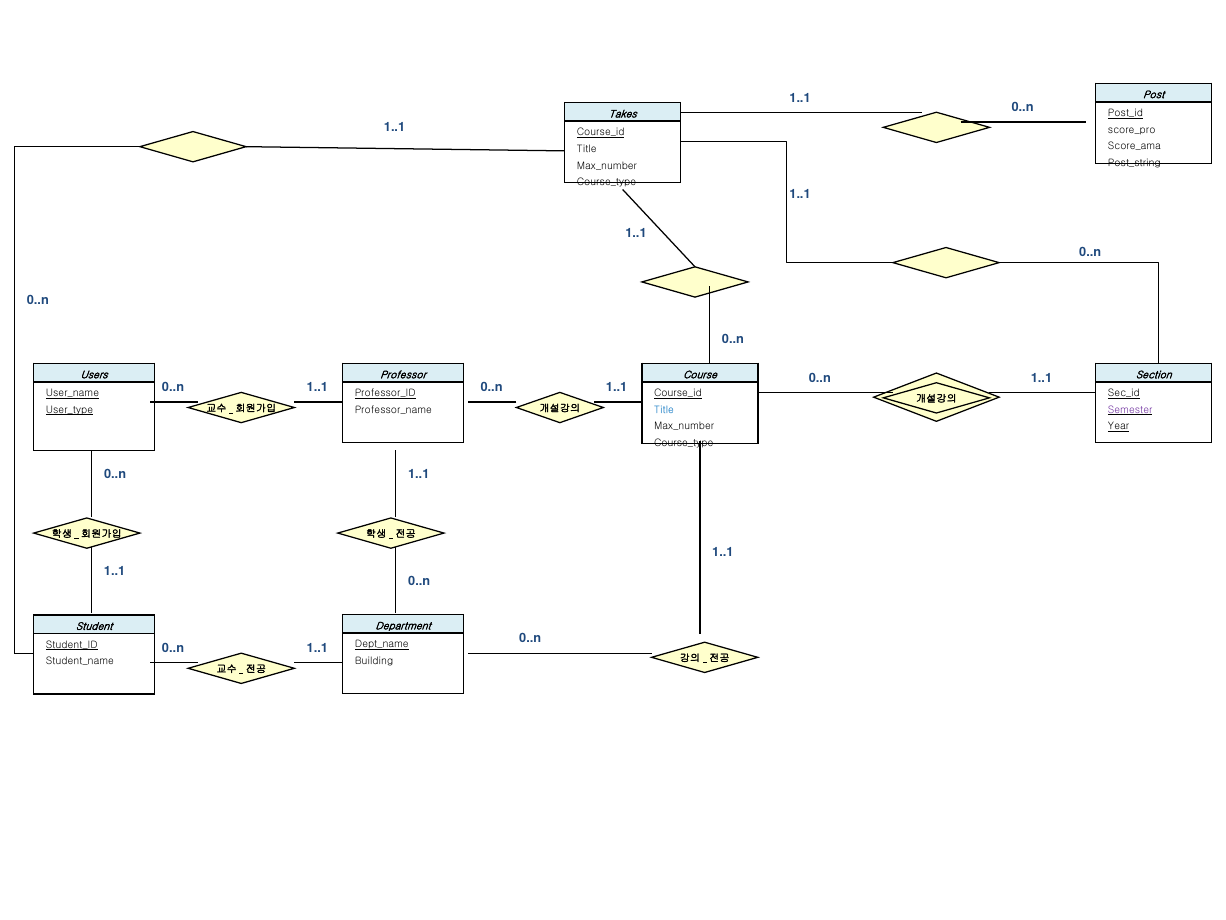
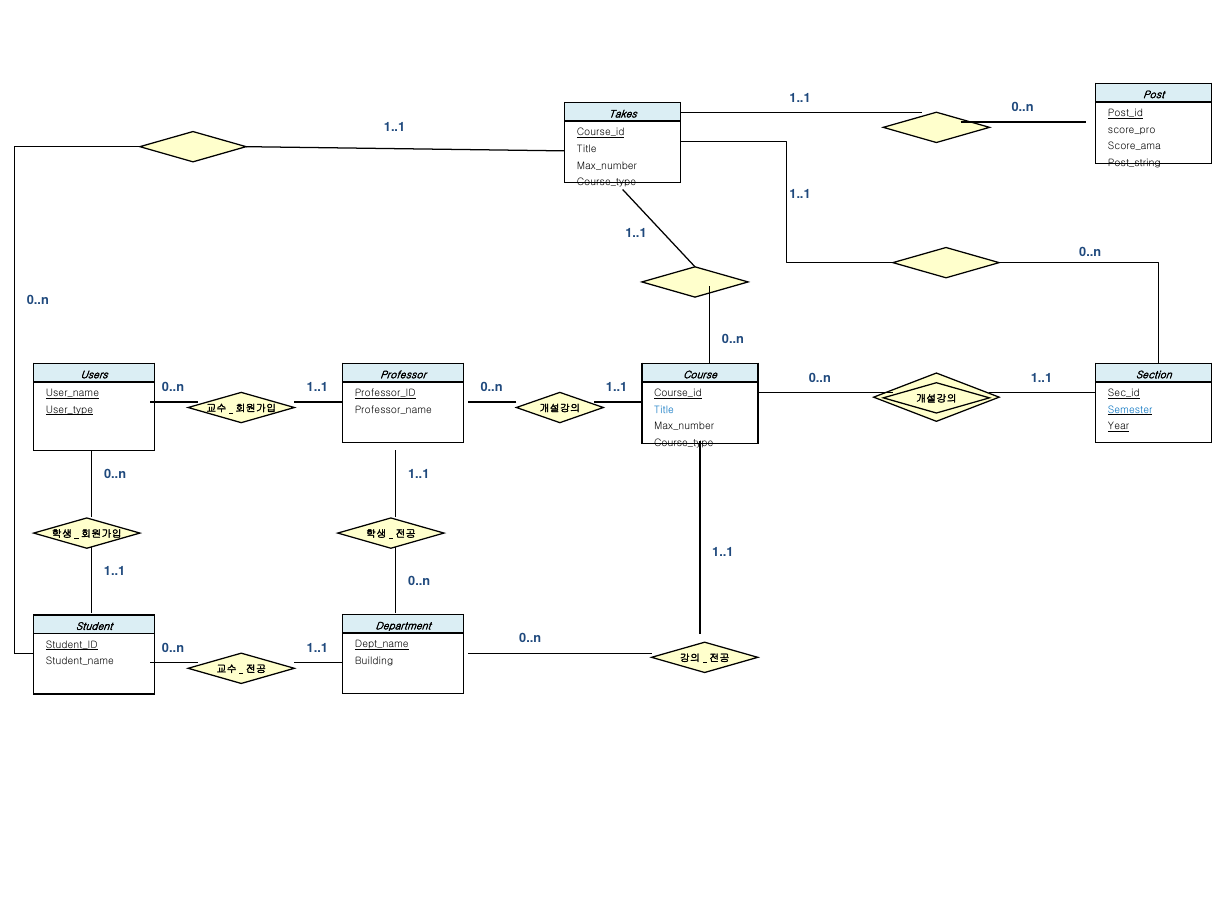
Semester colour: purple -> blue
